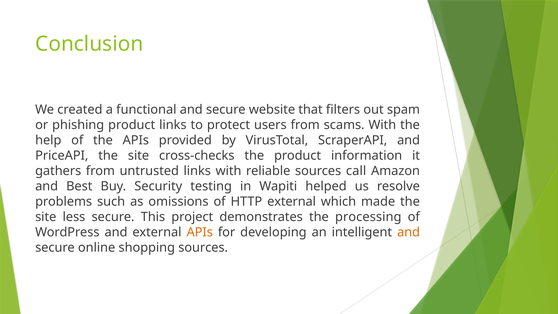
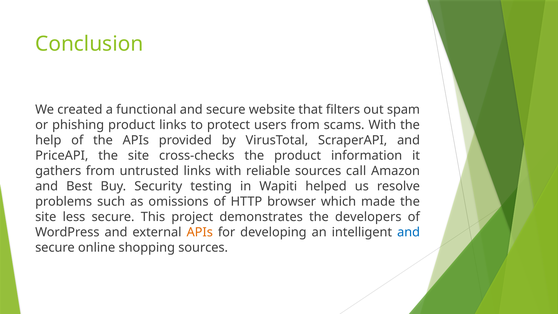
HTTP external: external -> browser
processing: processing -> developers
and at (409, 232) colour: orange -> blue
